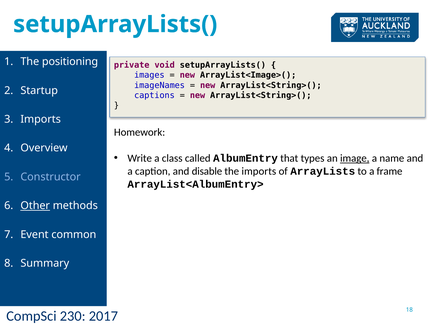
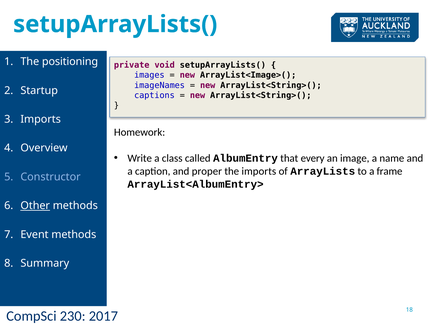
types: types -> every
image underline: present -> none
disable: disable -> proper
Event common: common -> methods
